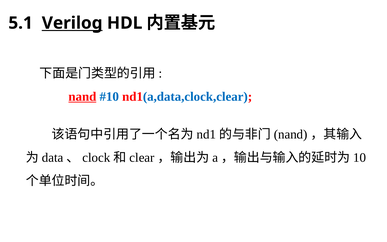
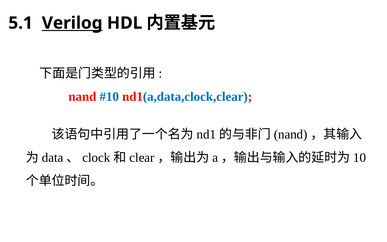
nand underline: present -> none
